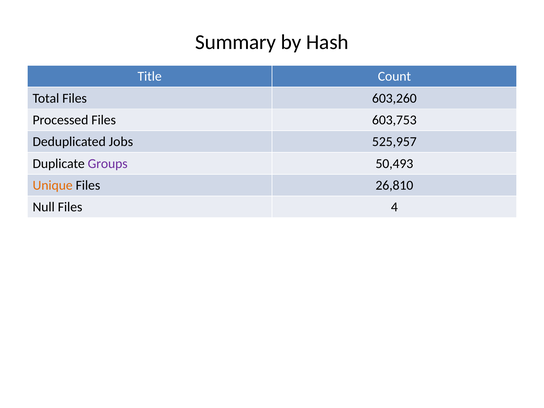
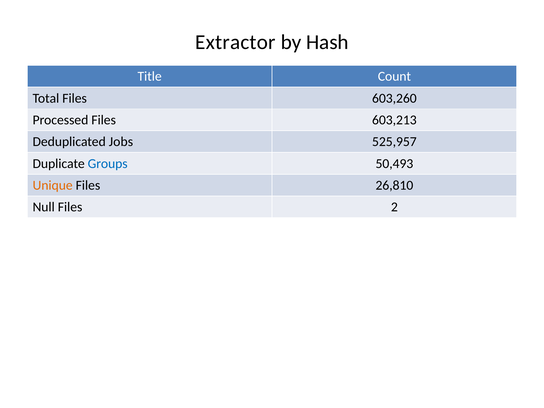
Summary: Summary -> Extractor
603,753: 603,753 -> 603,213
Groups colour: purple -> blue
4: 4 -> 2
